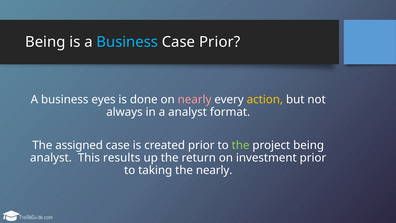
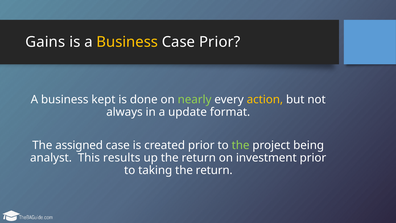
Being at (45, 42): Being -> Gains
Business at (127, 42) colour: light blue -> yellow
eyes: eyes -> kept
nearly at (195, 100) colour: pink -> light green
a analyst: analyst -> update
taking the nearly: nearly -> return
